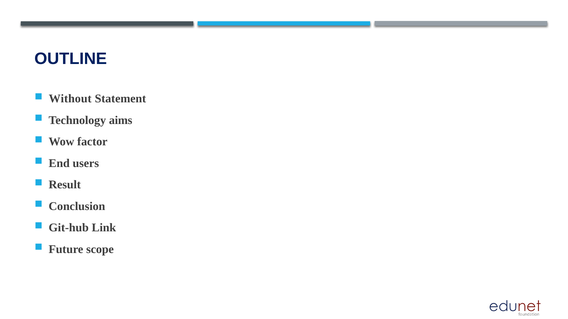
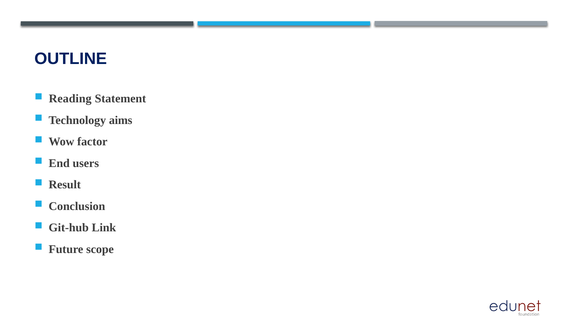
Without: Without -> Reading
